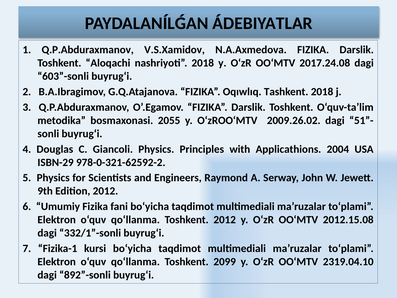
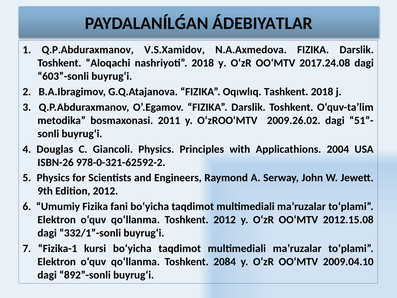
2055: 2055 -> 2011
ISBN-29: ISBN-29 -> ISBN-26
2099: 2099 -> 2084
2319.04.10: 2319.04.10 -> 2009.04.10
